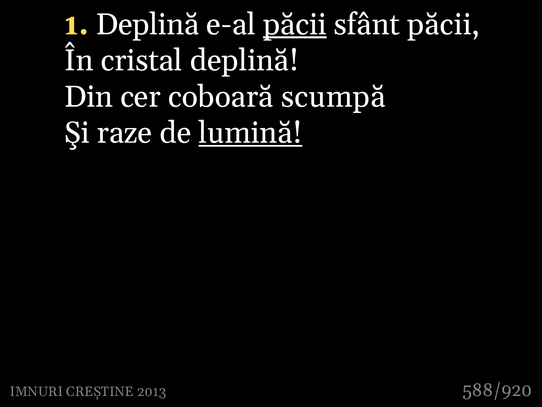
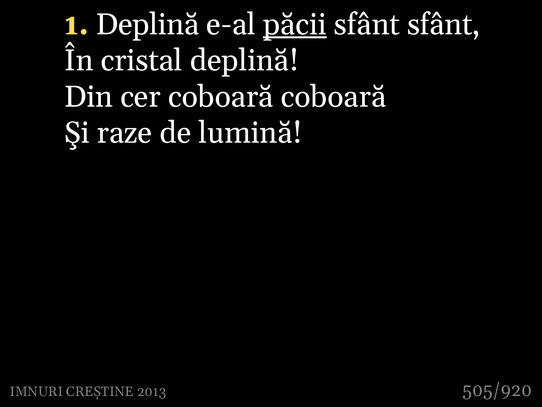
sfânt păcii: păcii -> sfânt
coboară scumpă: scumpă -> coboară
lumină underline: present -> none
588/920: 588/920 -> 505/920
